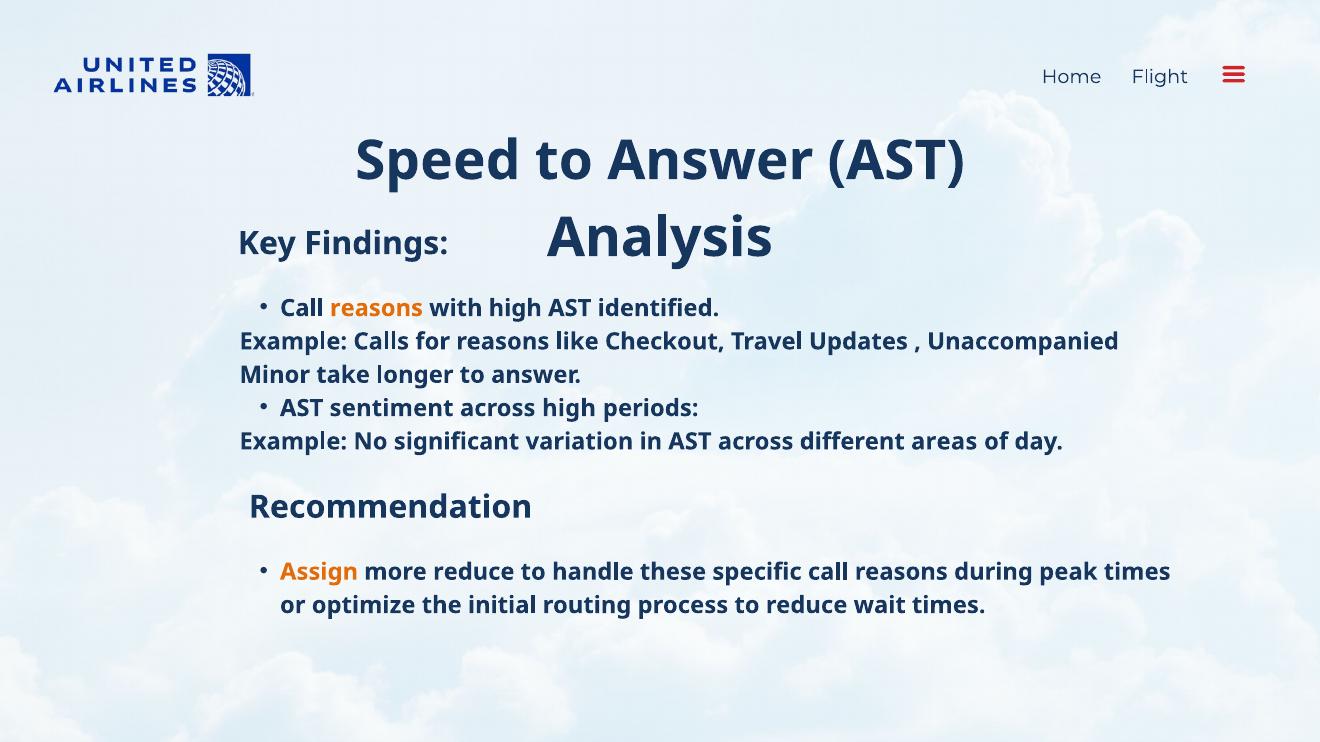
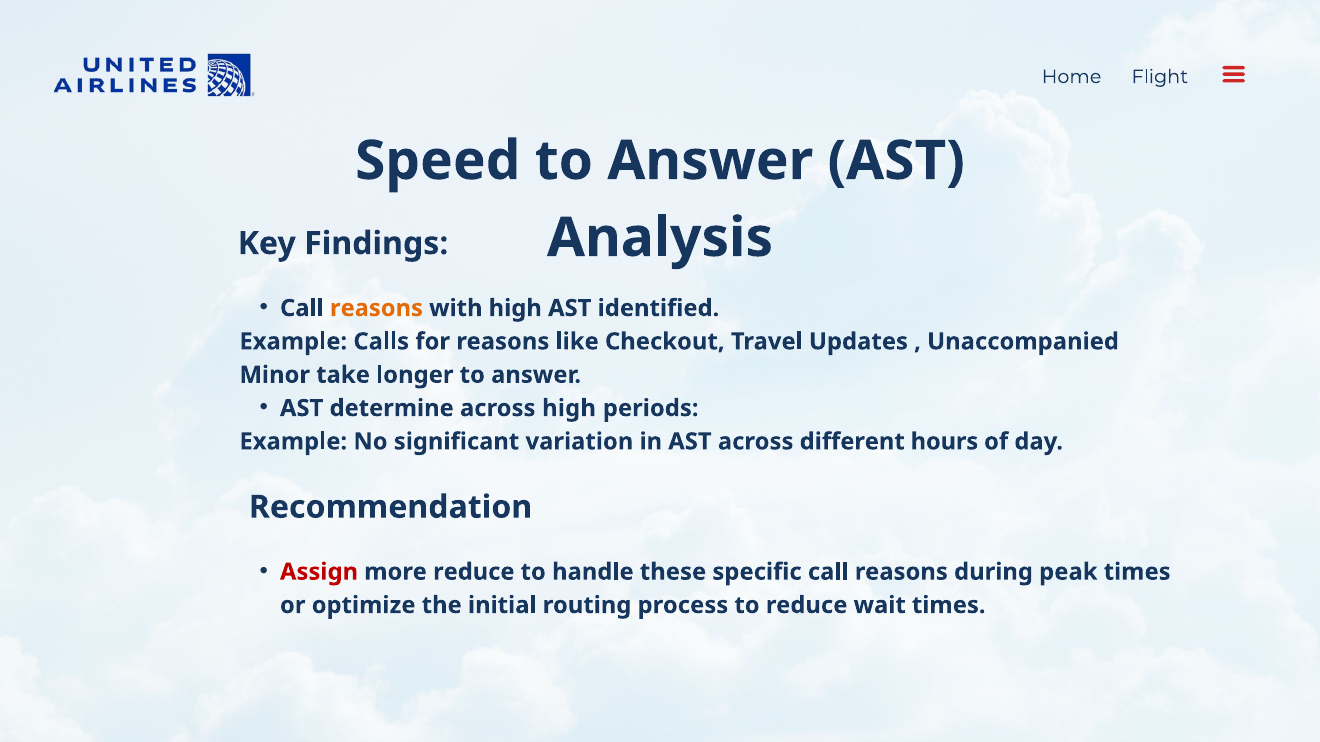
sentiment: sentiment -> determine
areas: areas -> hours
Assign colour: orange -> red
